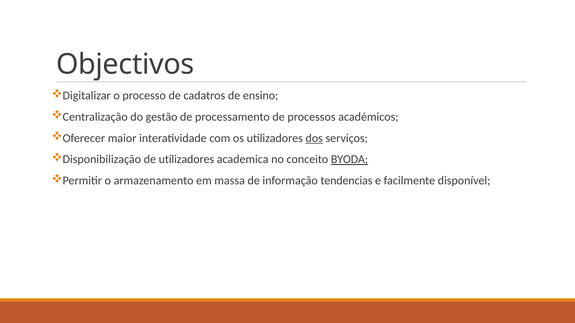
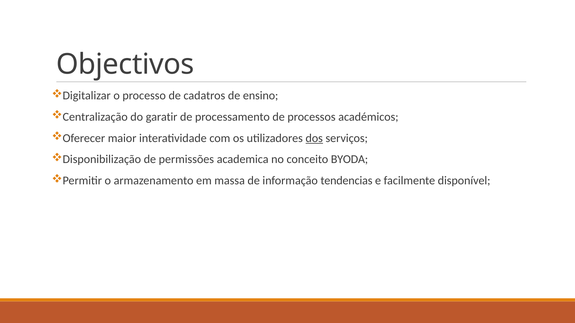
gestão: gestão -> garatir
de utilizadores: utilizadores -> permissões
BYODA underline: present -> none
